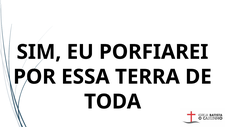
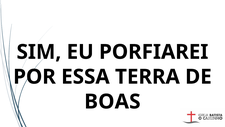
TODA: TODA -> BOAS
